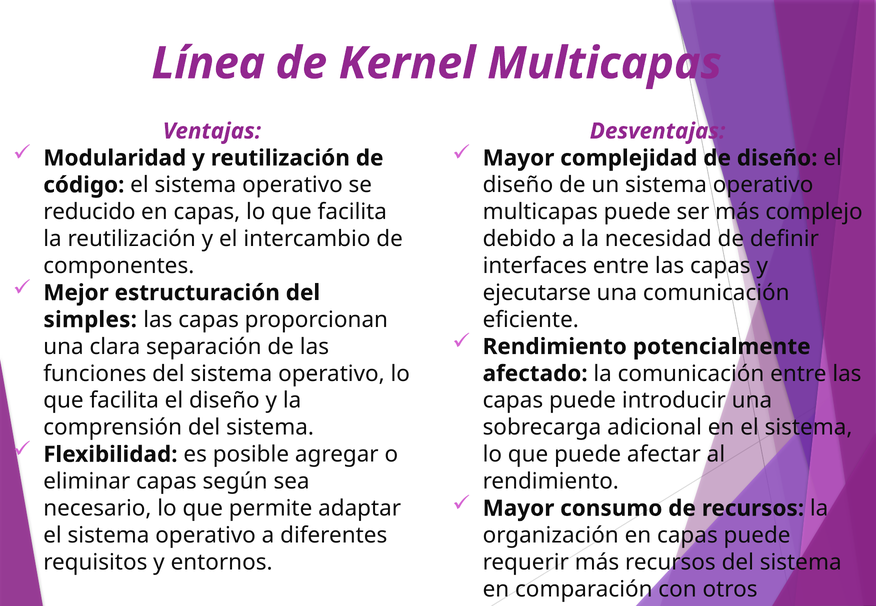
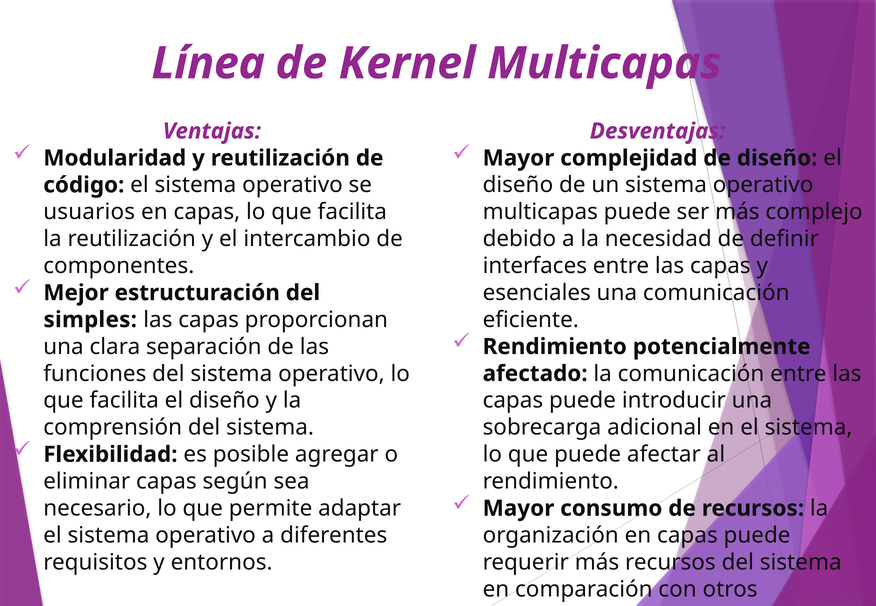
reducido: reducido -> usuarios
ejecutarse: ejecutarse -> esenciales
